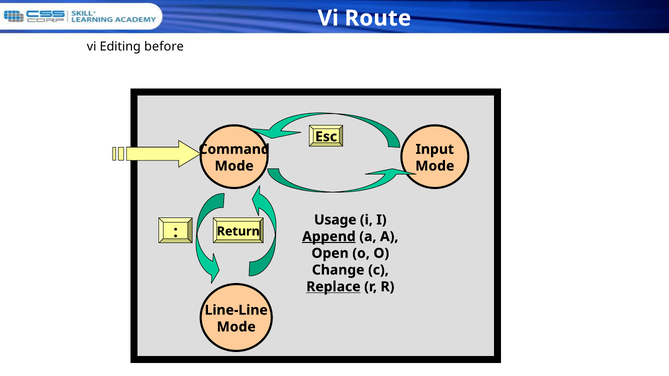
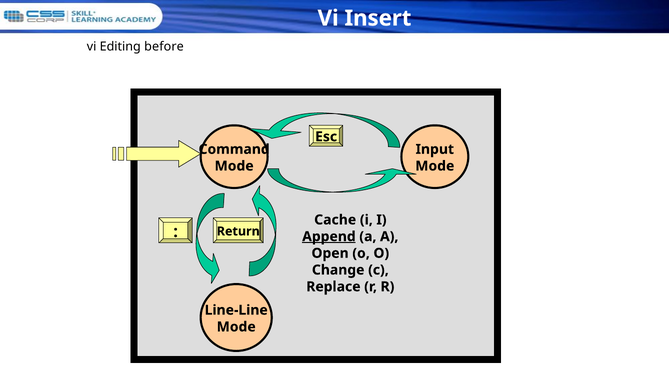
Route: Route -> Insert
Usage: Usage -> Cache
Replace underline: present -> none
